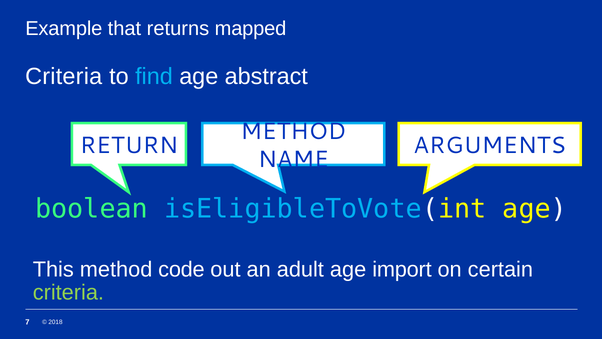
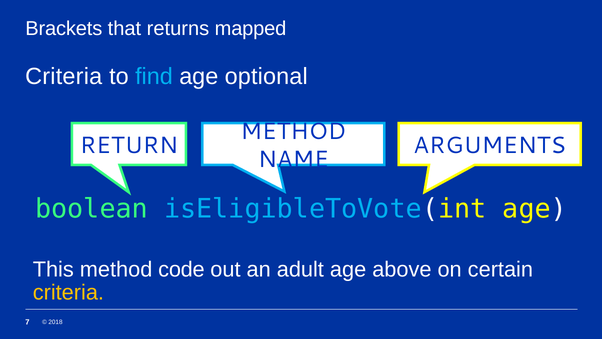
Example: Example -> Brackets
abstract: abstract -> optional
import: import -> above
criteria at (68, 293) colour: light green -> yellow
